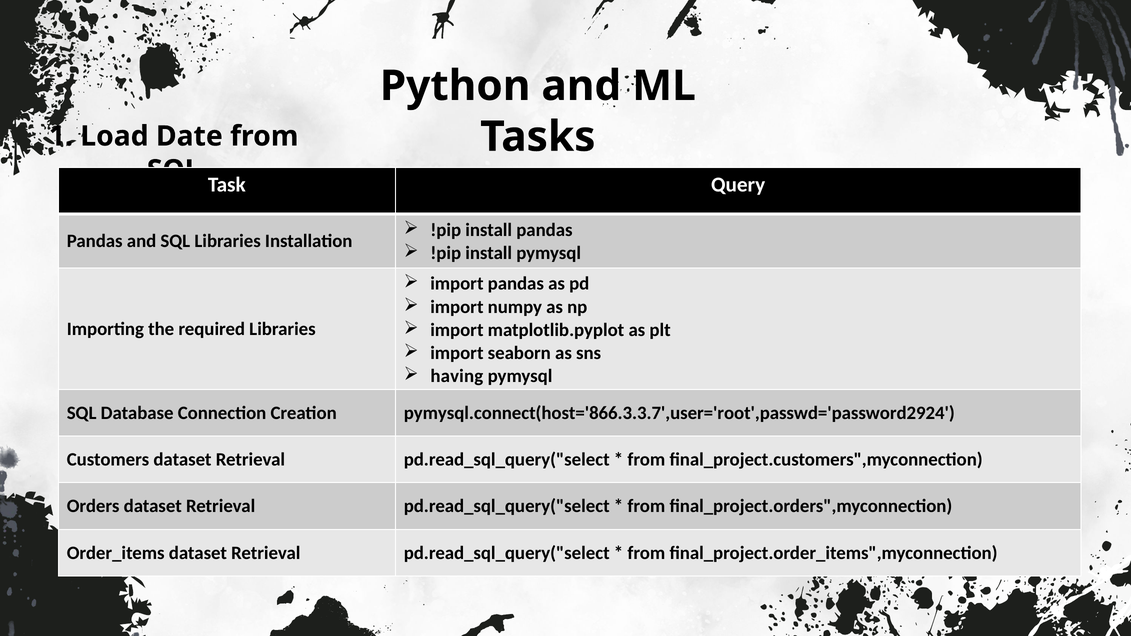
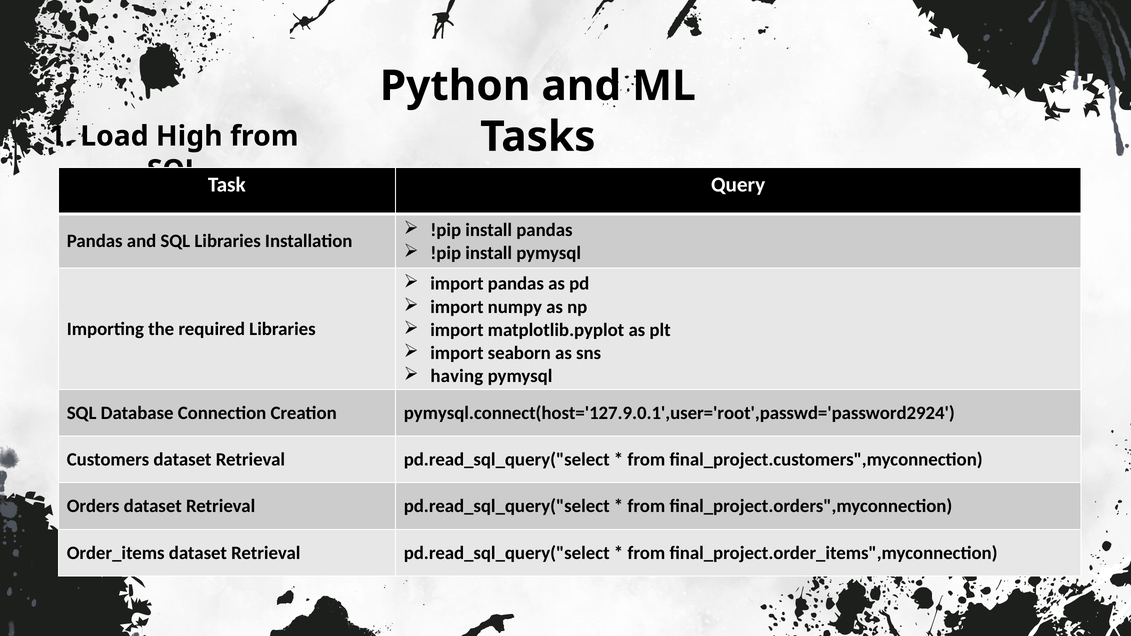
Date: Date -> High
pymysql.connect(host='866.3.3.7',user='root',passwd='password2924: pymysql.connect(host='866.3.3.7',user='root',passwd='password2924 -> pymysql.connect(host='127.9.0.1',user='root',passwd='password2924
